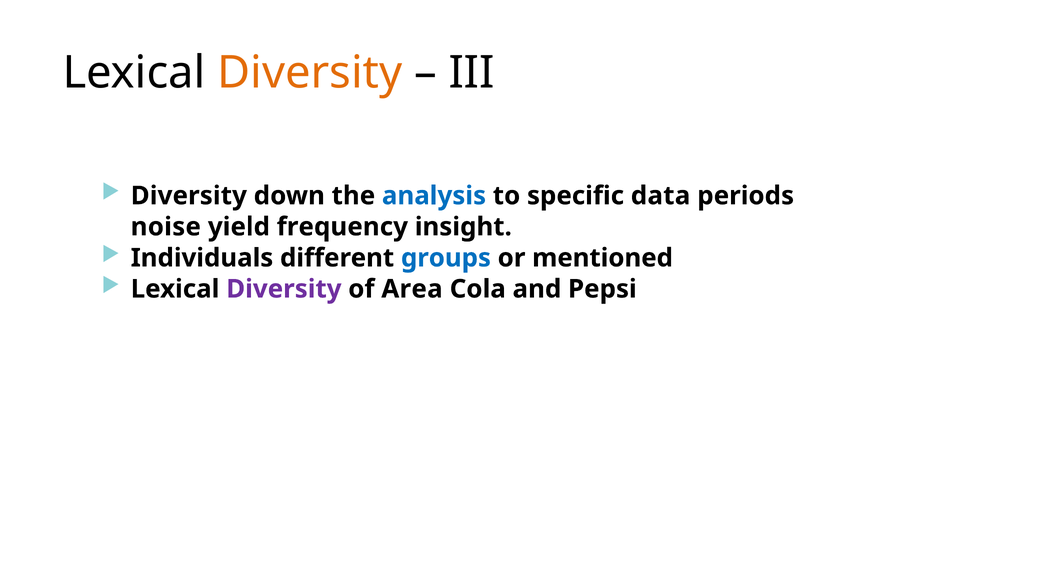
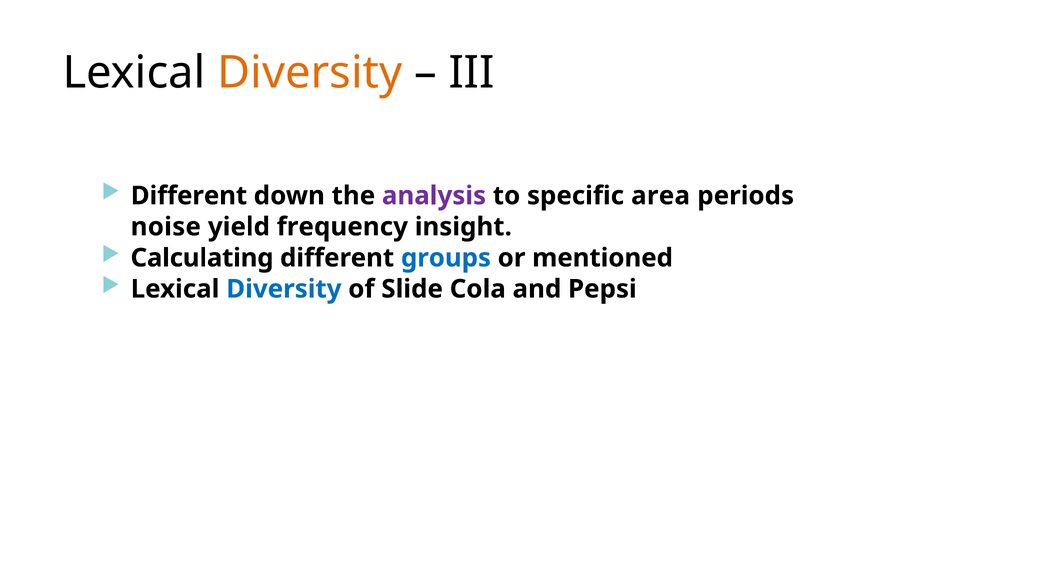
Diversity at (189, 196): Diversity -> Different
analysis colour: blue -> purple
data: data -> area
Individuals: Individuals -> Calculating
Diversity at (284, 289) colour: purple -> blue
Area: Area -> Slide
